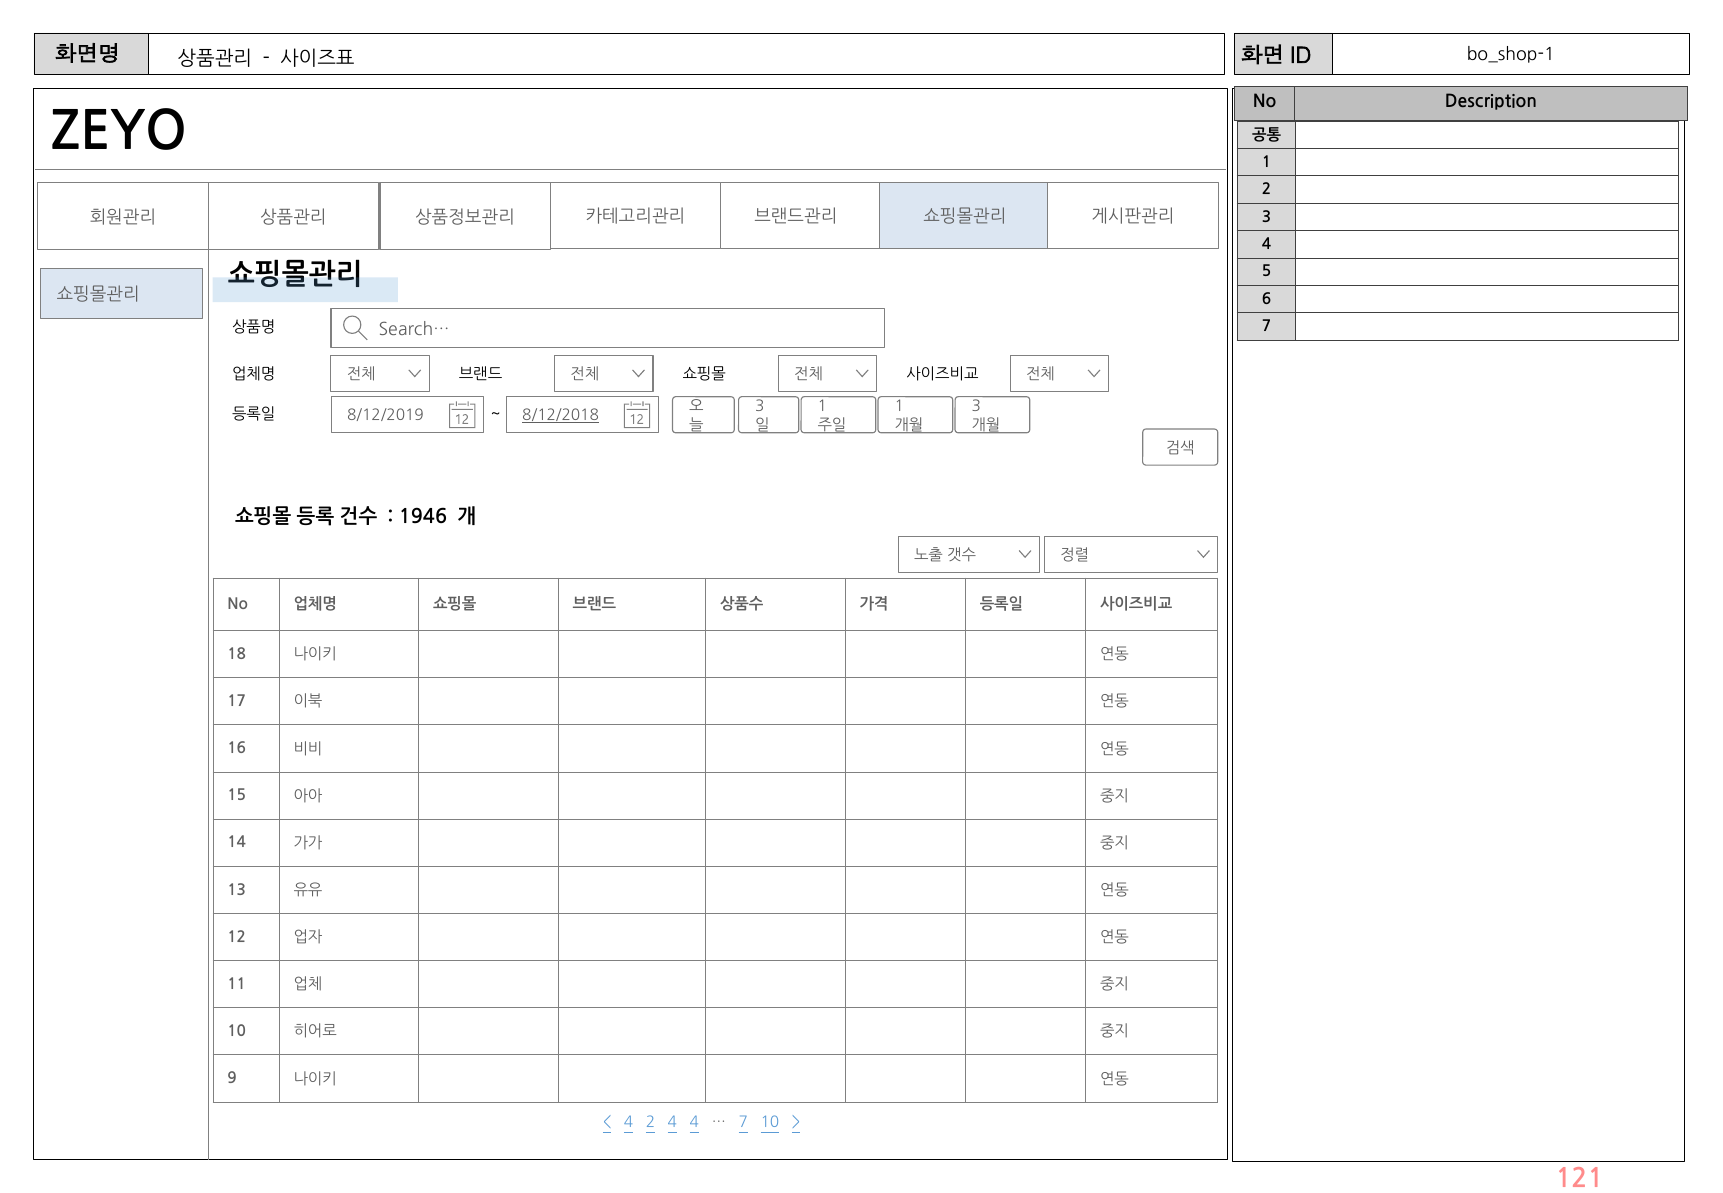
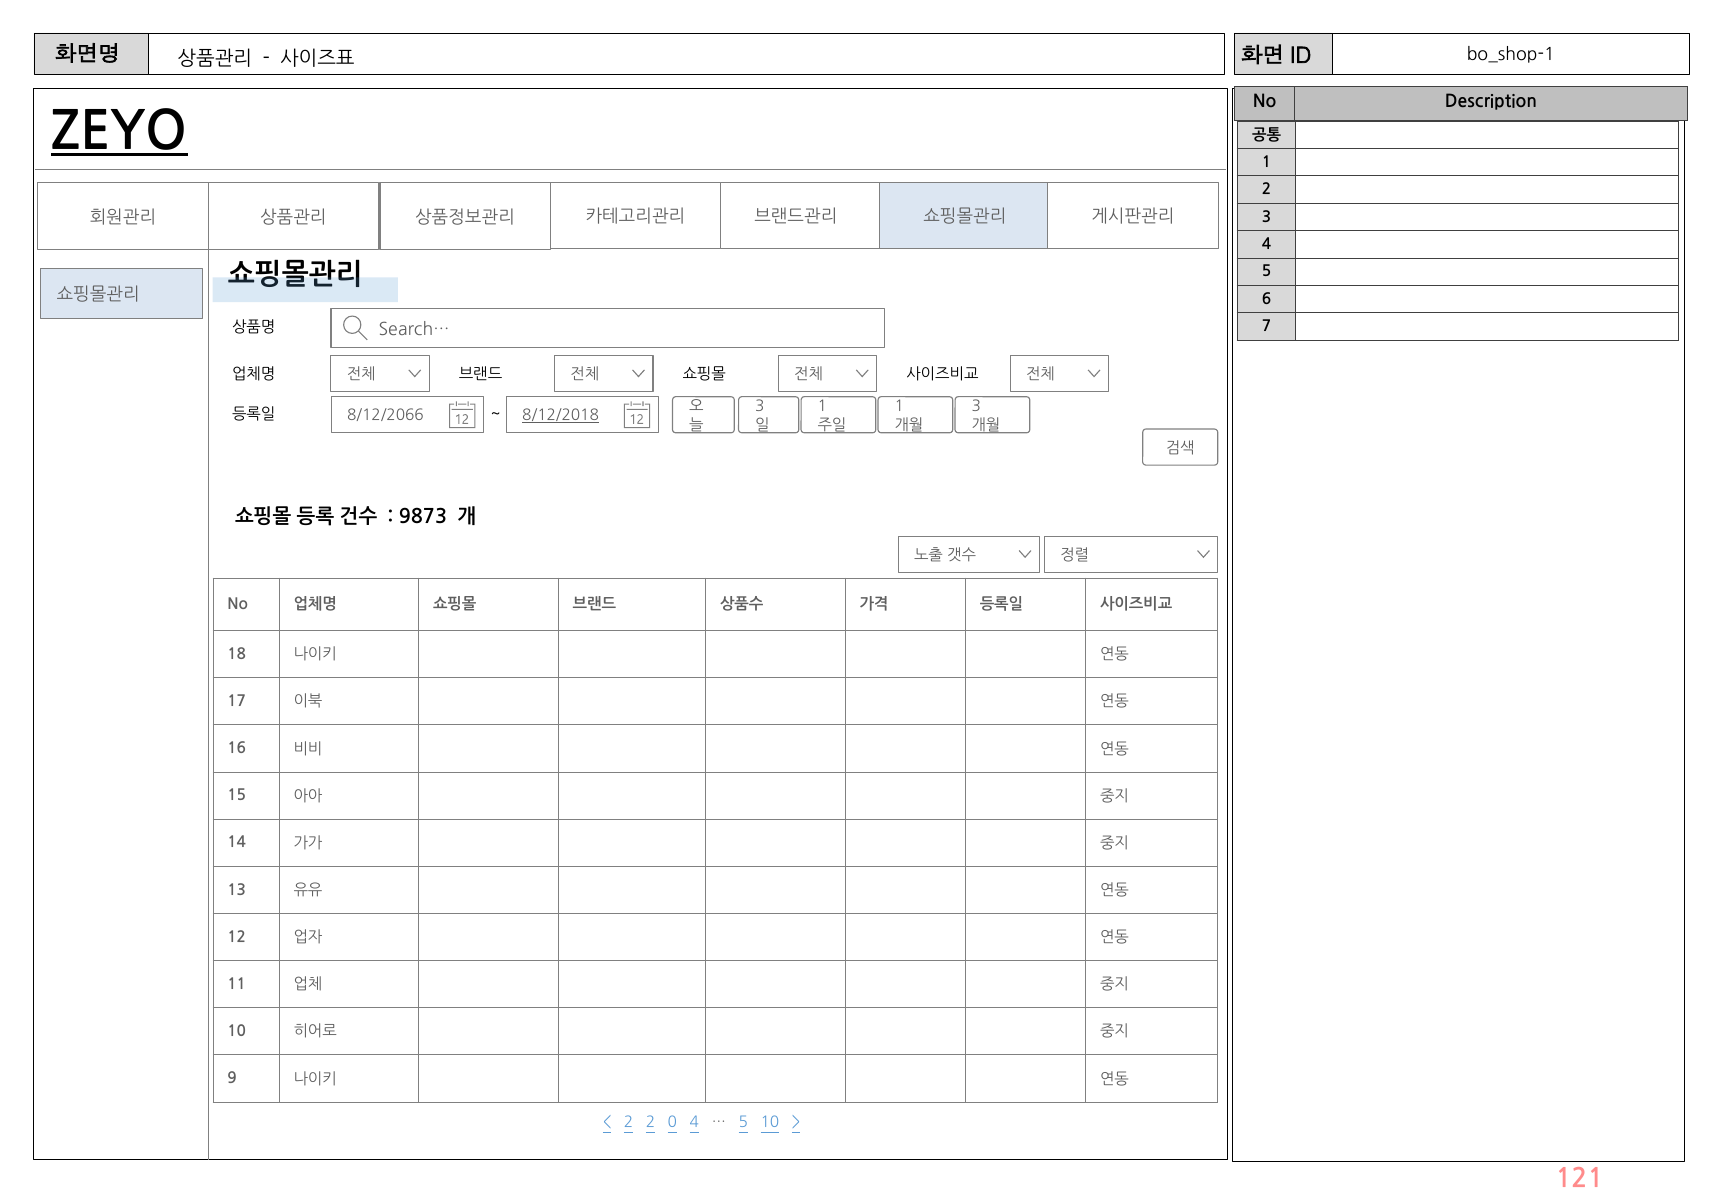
ZEYO underline: none -> present
8/12/2019: 8/12/2019 -> 8/12/2066
1946: 1946 -> 9873
4 at (628, 1122): 4 -> 2
2 4: 4 -> 0
7 at (743, 1122): 7 -> 5
